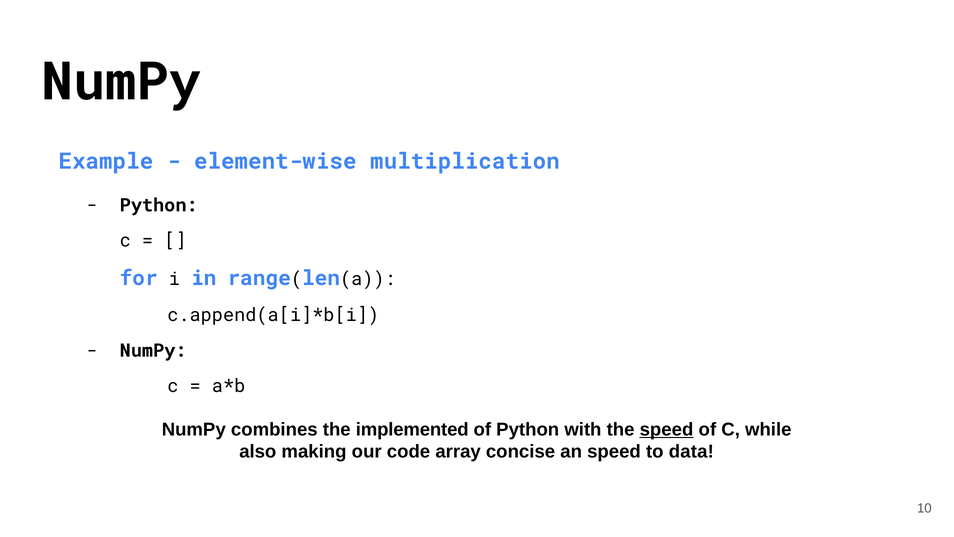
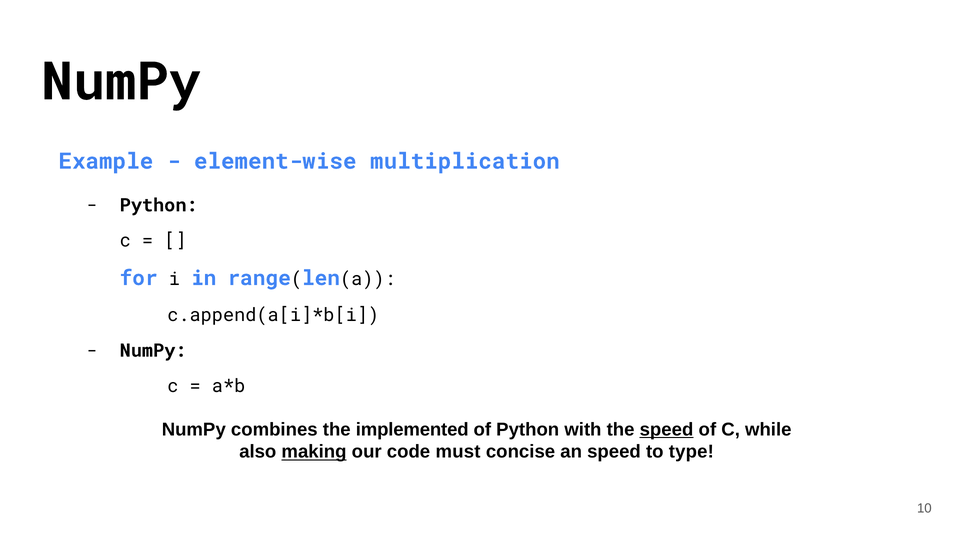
making underline: none -> present
array: array -> must
data: data -> type
